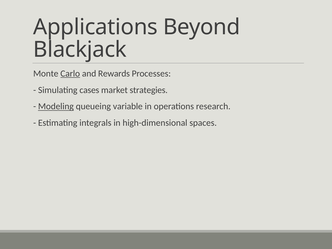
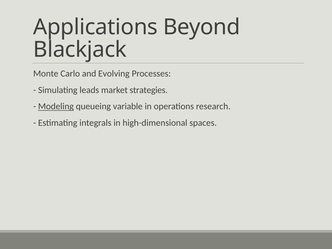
Carlo underline: present -> none
Rewards: Rewards -> Evolving
cases: cases -> leads
